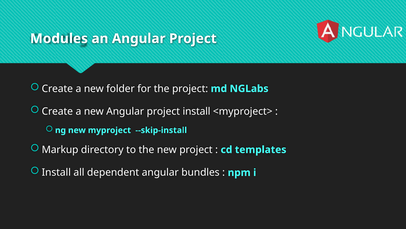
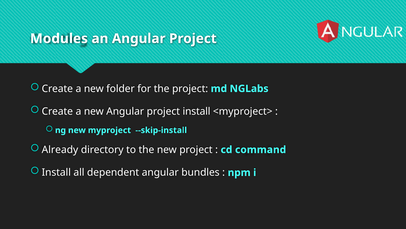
Markup: Markup -> Already
templates: templates -> command
